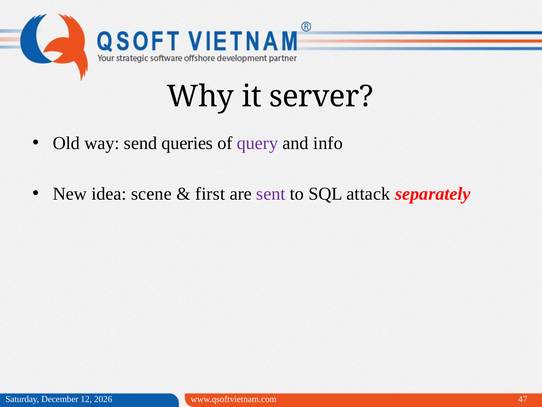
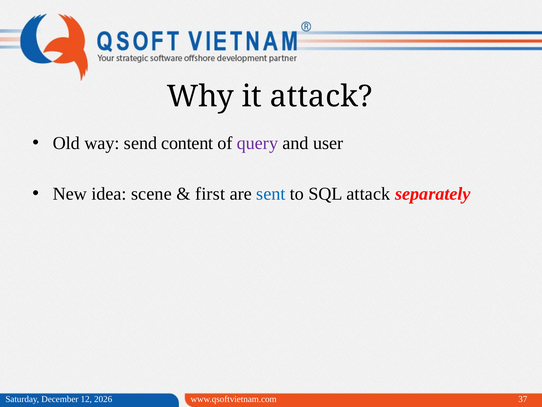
it server: server -> attack
queries: queries -> content
info: info -> user
sent colour: purple -> blue
47: 47 -> 37
